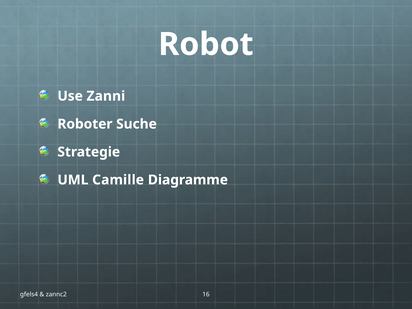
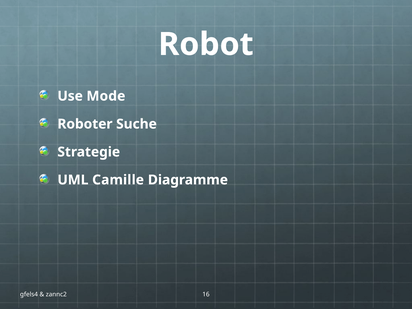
Zanni: Zanni -> Mode
